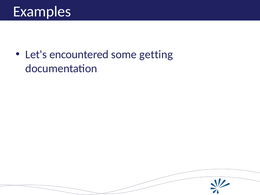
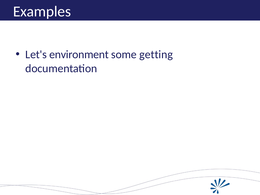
encountered: encountered -> environment
